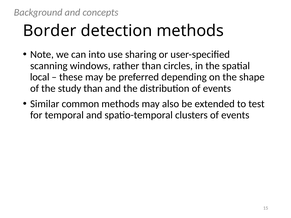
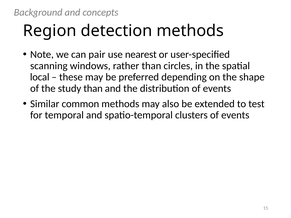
Border: Border -> Region
into: into -> pair
sharing: sharing -> nearest
